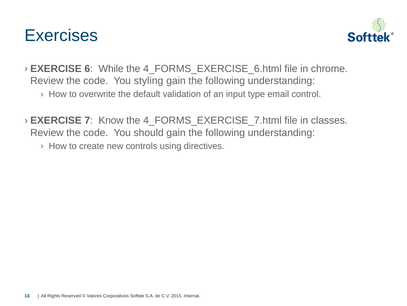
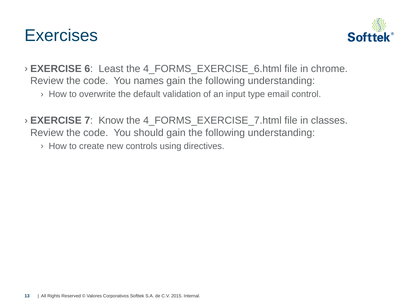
While: While -> Least
styling: styling -> names
